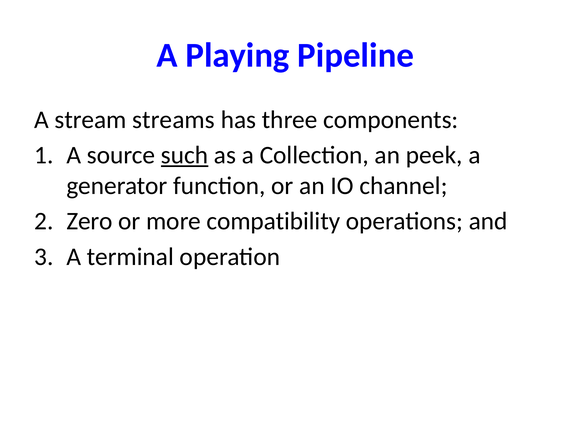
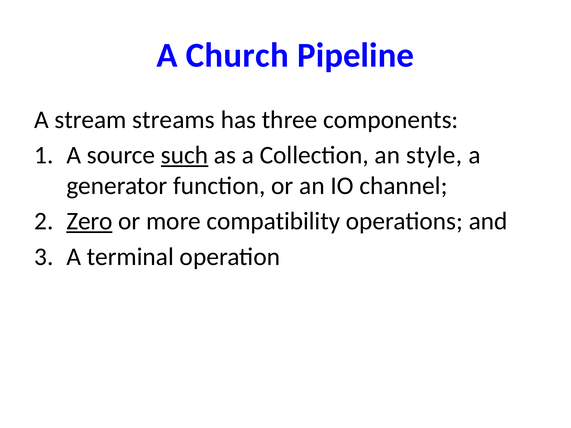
Playing: Playing -> Church
peek: peek -> style
Zero underline: none -> present
